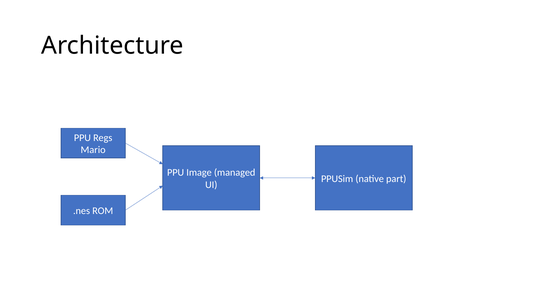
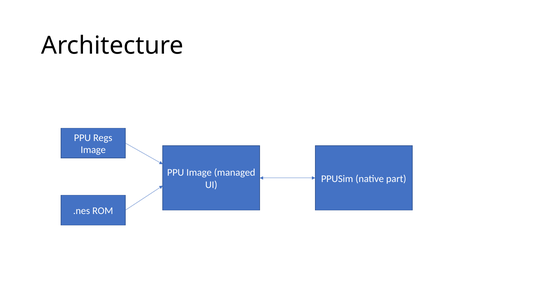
Mario at (93, 150): Mario -> Image
